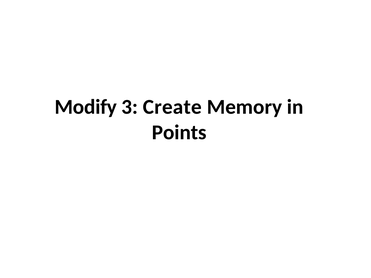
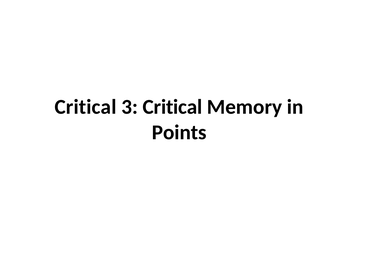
Modify at (86, 107): Modify -> Critical
3 Create: Create -> Critical
